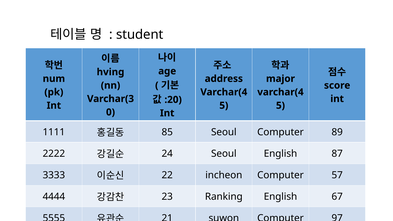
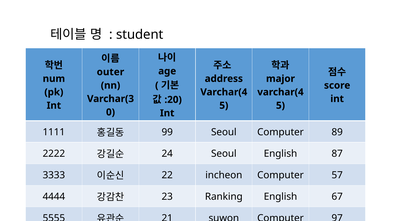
hving: hving -> outer
85: 85 -> 99
